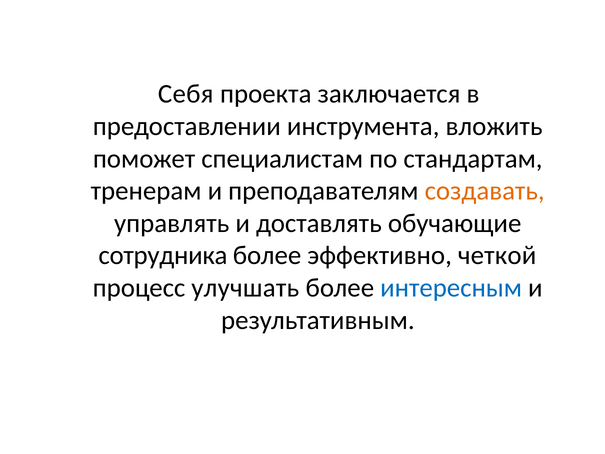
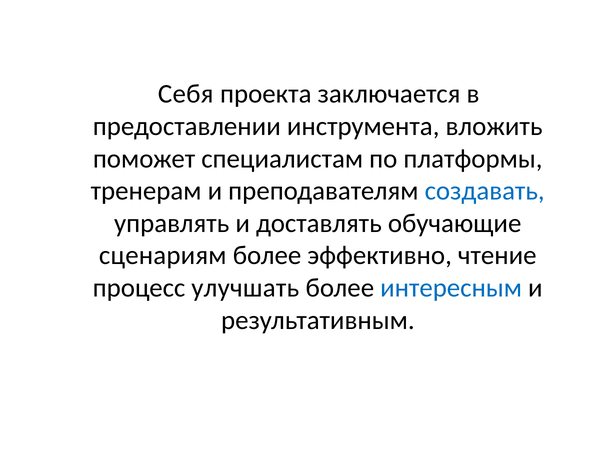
стандартам: стандартам -> платформы
создавать colour: orange -> blue
сотрудника: сотрудника -> сценариям
четкой: четкой -> чтение
